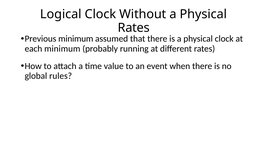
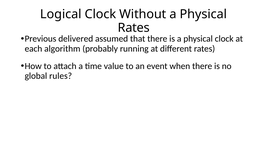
Previous minimum: minimum -> delivered
each minimum: minimum -> algorithm
